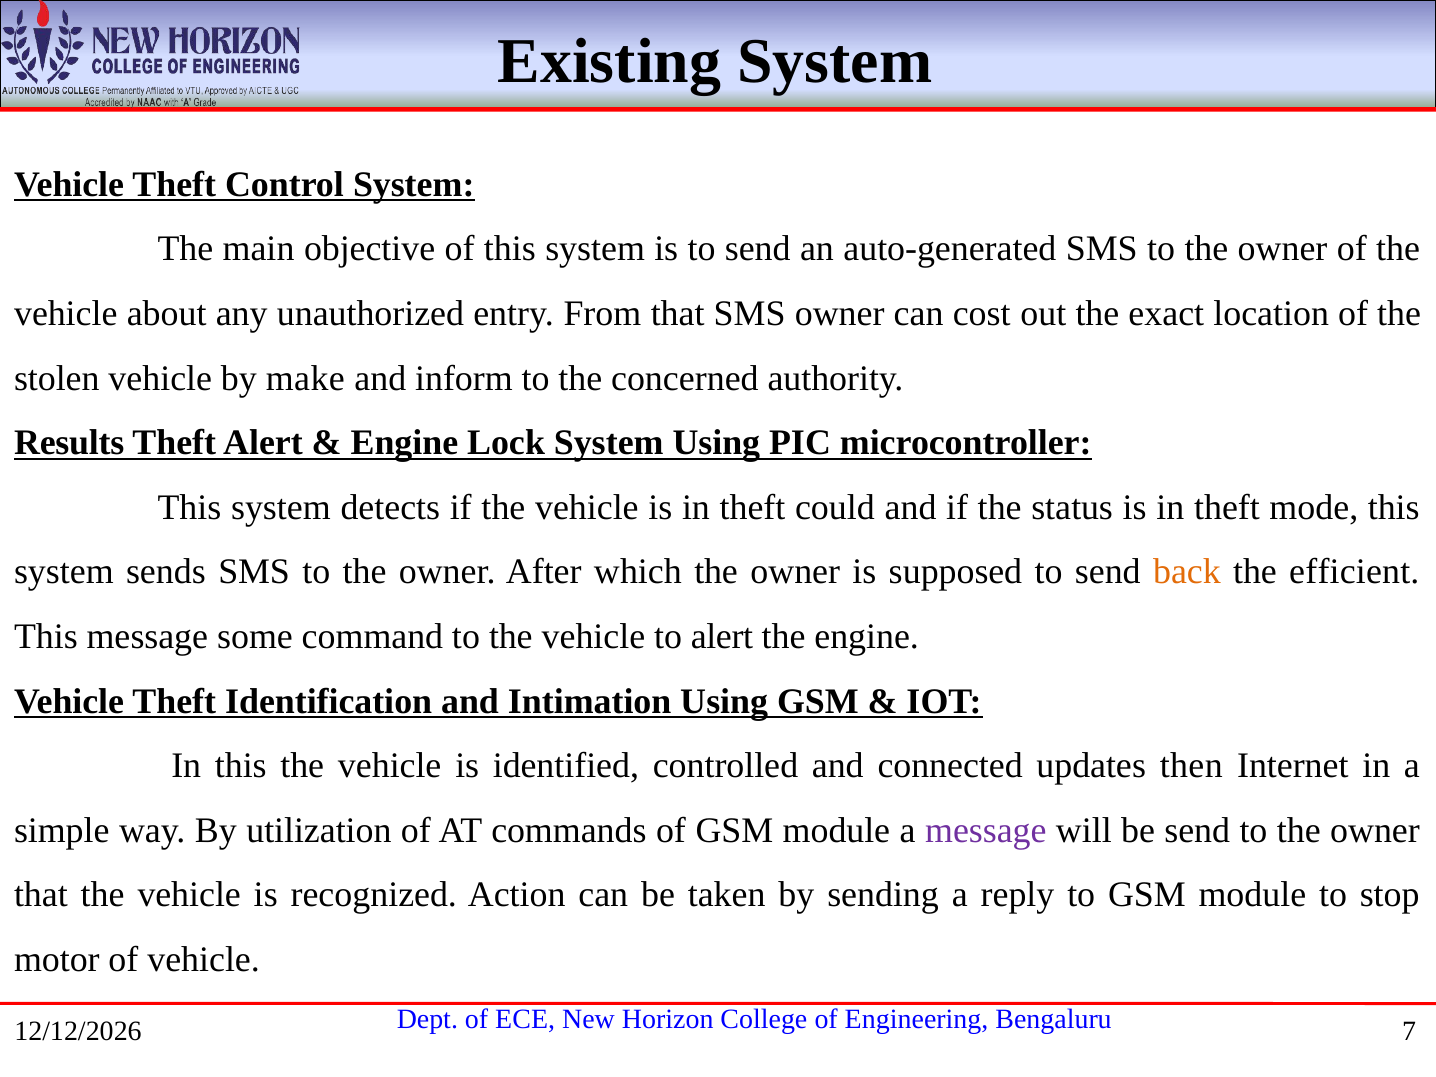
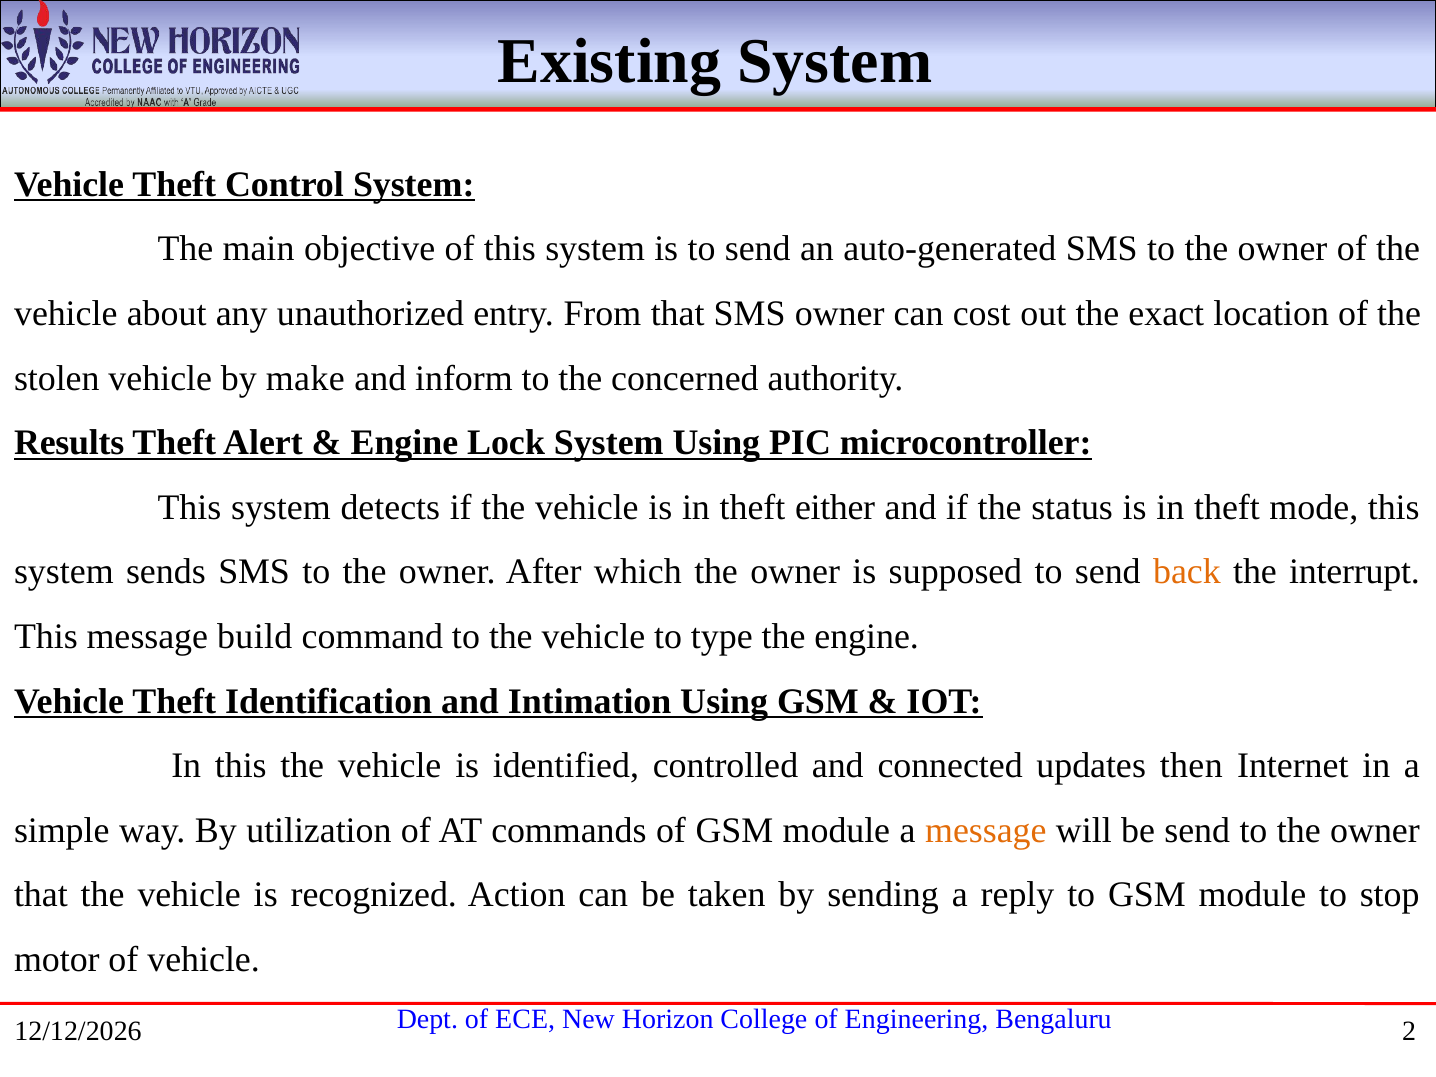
could: could -> either
efficient: efficient -> interrupt
some: some -> build
to alert: alert -> type
message at (986, 831) colour: purple -> orange
7: 7 -> 2
